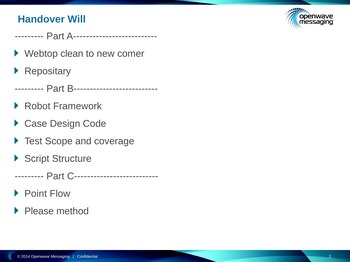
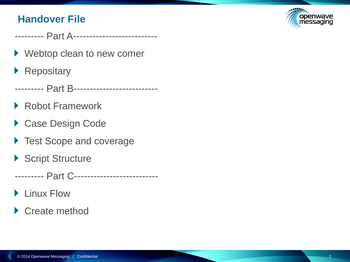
Will: Will -> File
Point: Point -> Linux
Please: Please -> Create
